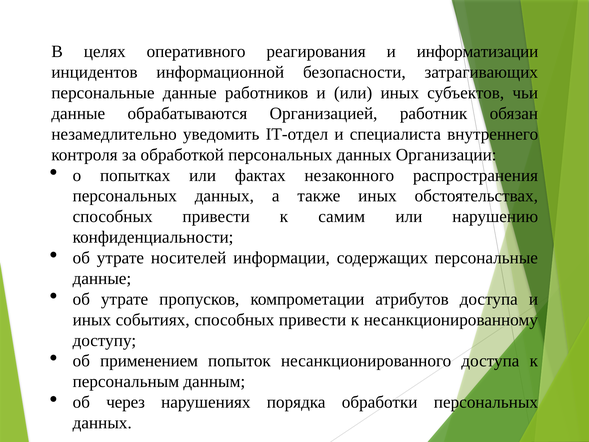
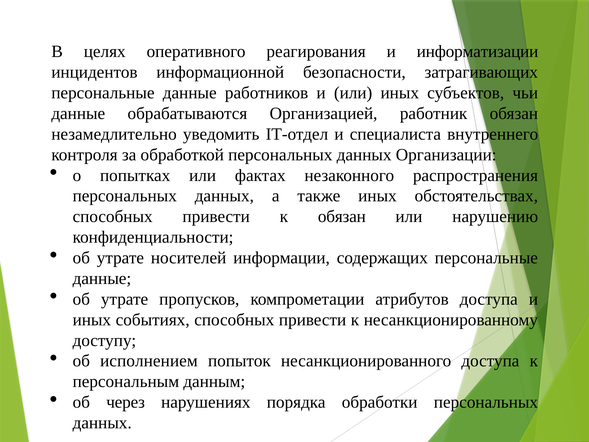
к самим: самим -> обязан
применением: применением -> исполнением
